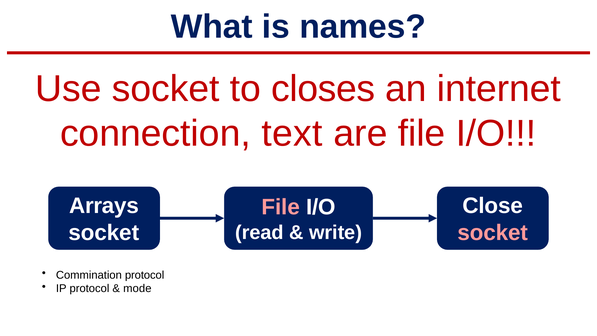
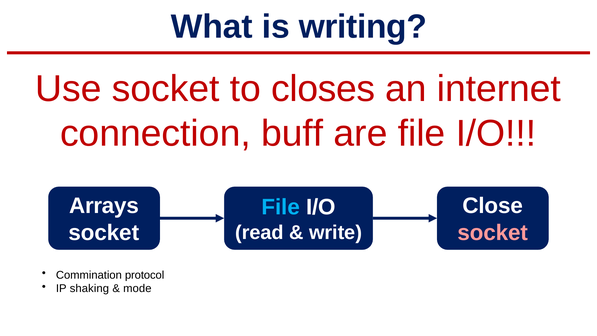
names: names -> writing
text: text -> buff
File at (281, 207) colour: pink -> light blue
IP protocol: protocol -> shaking
